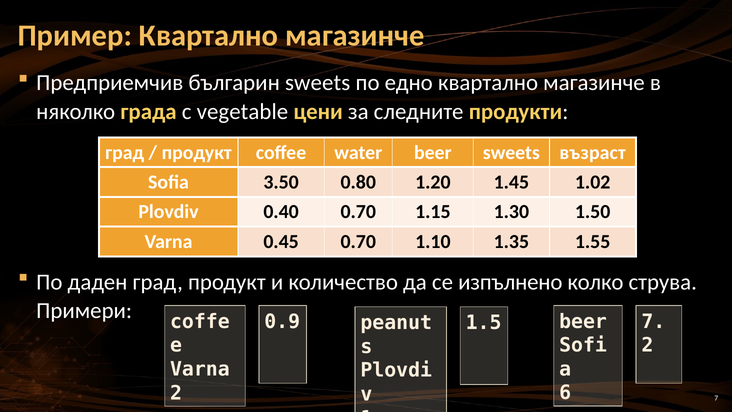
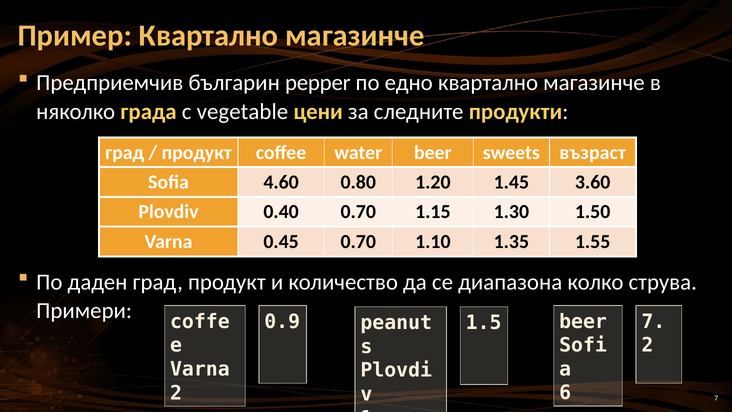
българин sweets: sweets -> pepper
3.50: 3.50 -> 4.60
1.02: 1.02 -> 3.60
изпълнено: изпълнено -> диапазона
